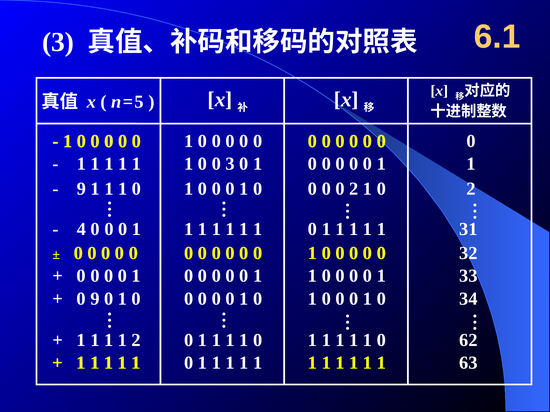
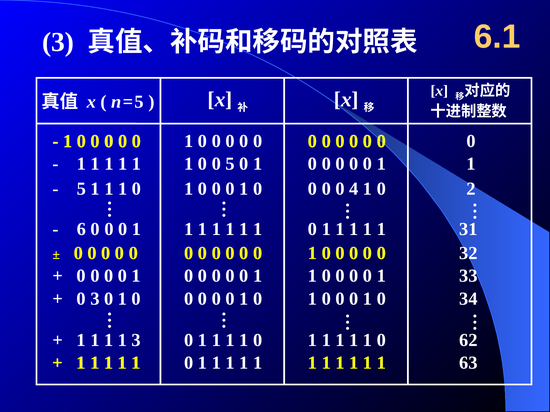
0 3: 3 -> 5
9 at (81, 189): 9 -> 5
0 2: 2 -> 4
4: 4 -> 6
0 9: 9 -> 3
1 1 2: 2 -> 3
